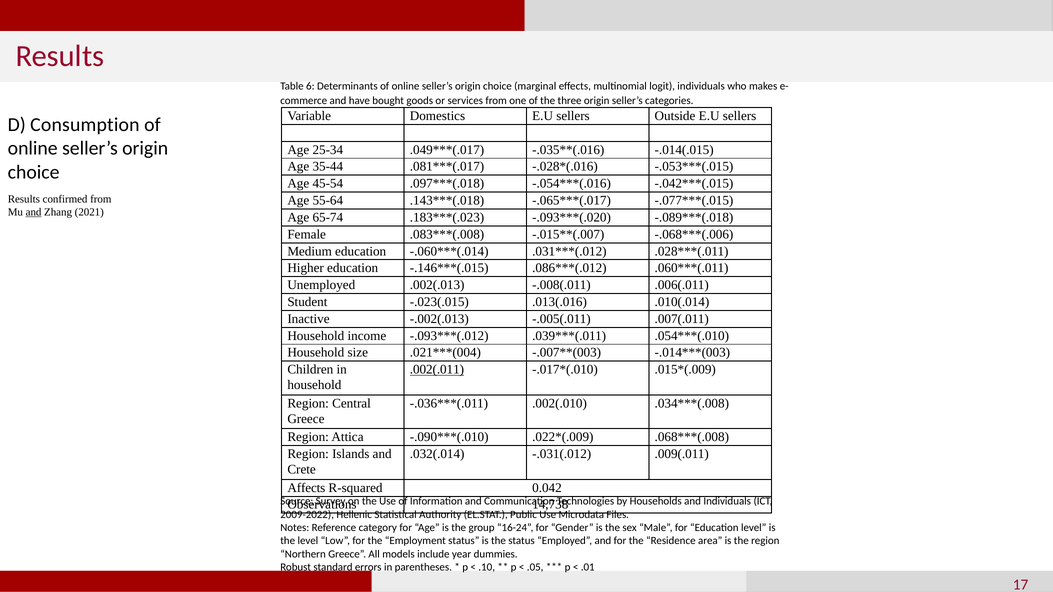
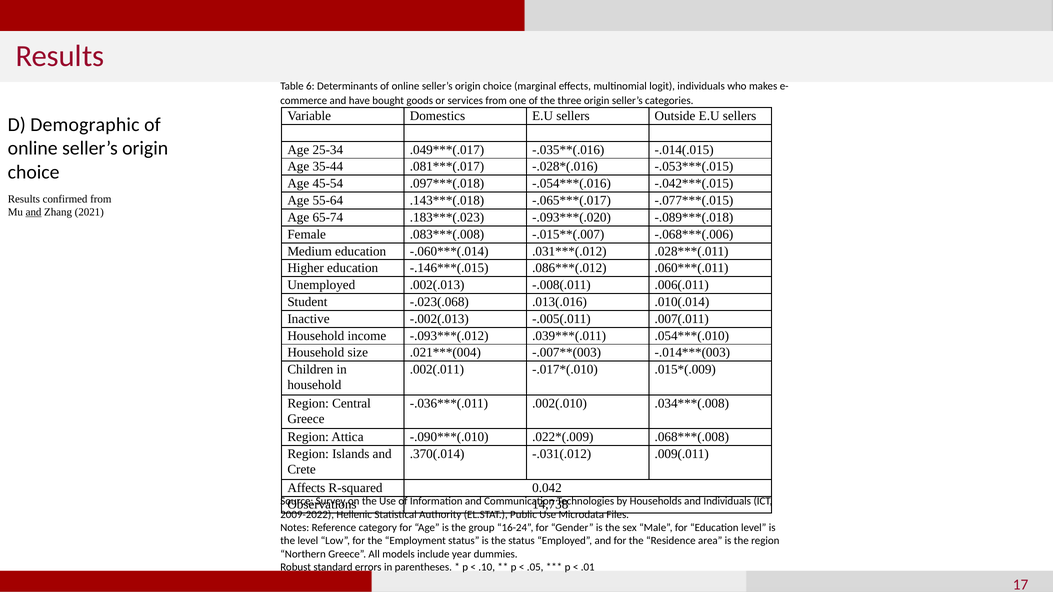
Consumption: Consumption -> Demographic
-.023(.015: -.023(.015 -> -.023(.068
.002(.011 underline: present -> none
.032(.014: .032(.014 -> .370(.014
